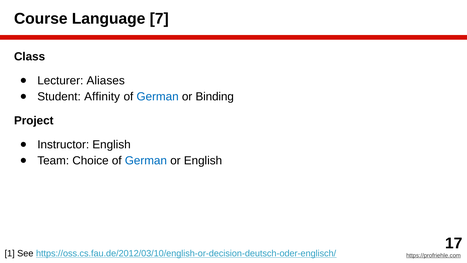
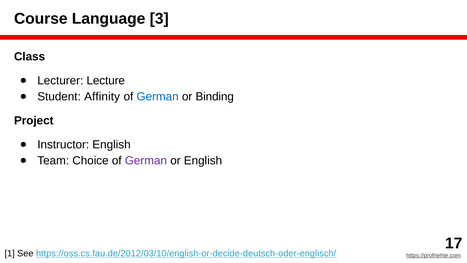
7: 7 -> 3
Aliases: Aliases -> Lecture
German at (146, 160) colour: blue -> purple
https://oss.cs.fau.de/2012/03/10/english-or-decision-deutsch-oder-englisch/: https://oss.cs.fau.de/2012/03/10/english-or-decision-deutsch-oder-englisch/ -> https://oss.cs.fau.de/2012/03/10/english-or-decide-deutsch-oder-englisch/
